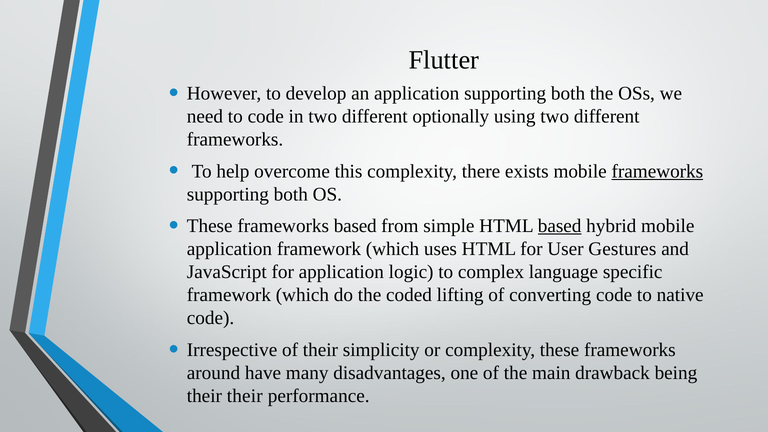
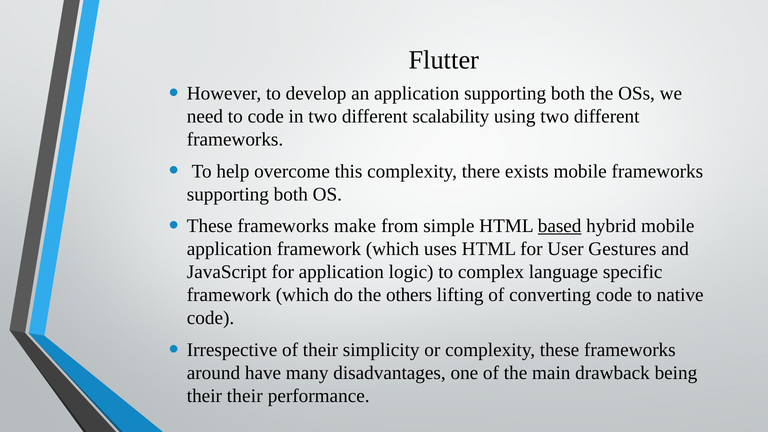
optionally: optionally -> scalability
frameworks at (657, 171) underline: present -> none
frameworks based: based -> make
coded: coded -> others
